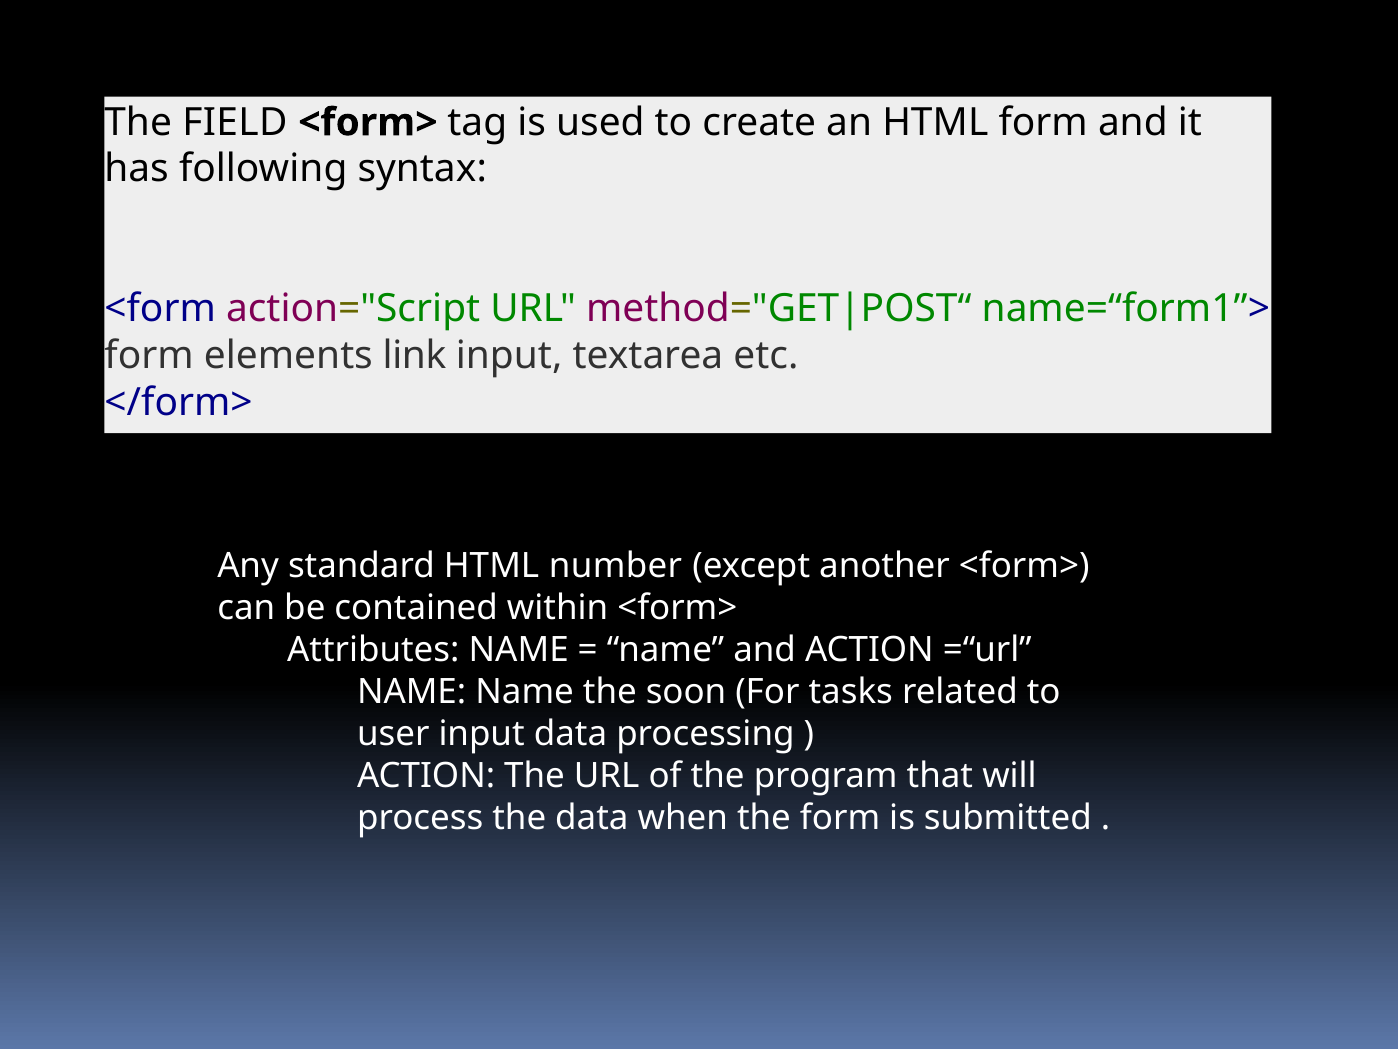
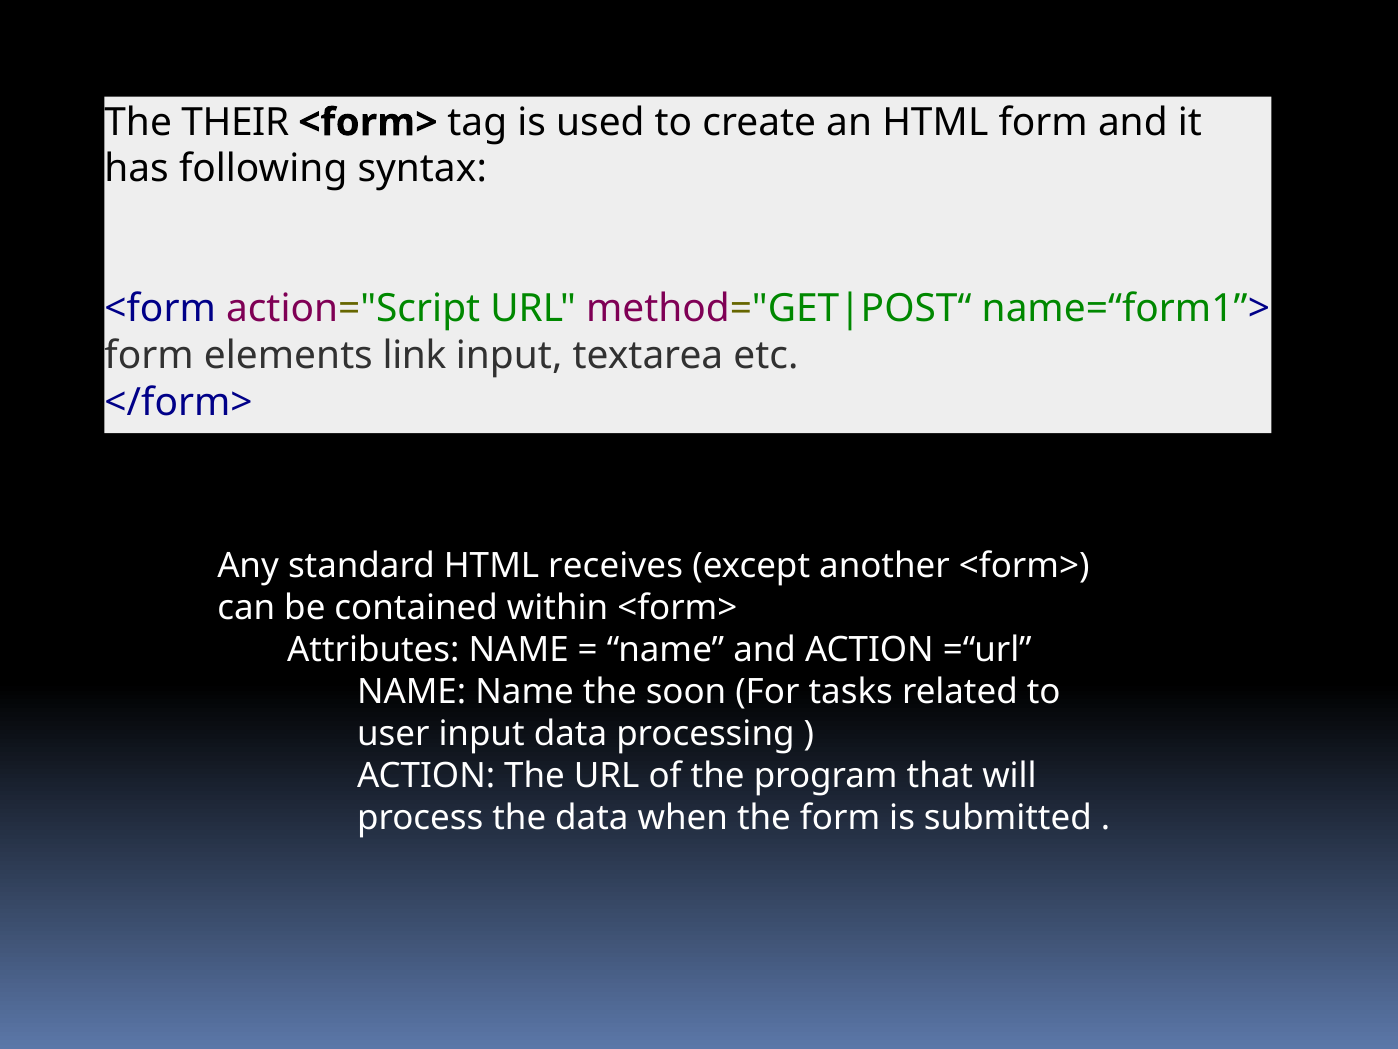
FIELD: FIELD -> THEIR
number: number -> receives
